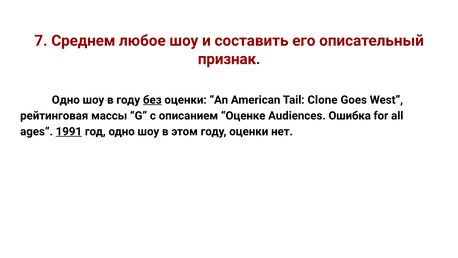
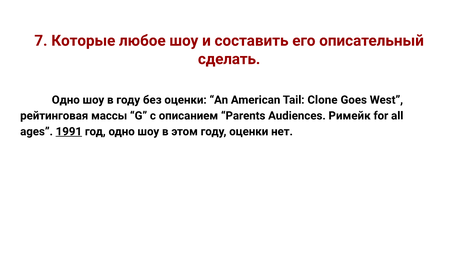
Среднем: Среднем -> Которые
признак: признак -> сделать
без underline: present -> none
Оценке: Оценке -> Parents
Ошибка: Ошибка -> Римейк
